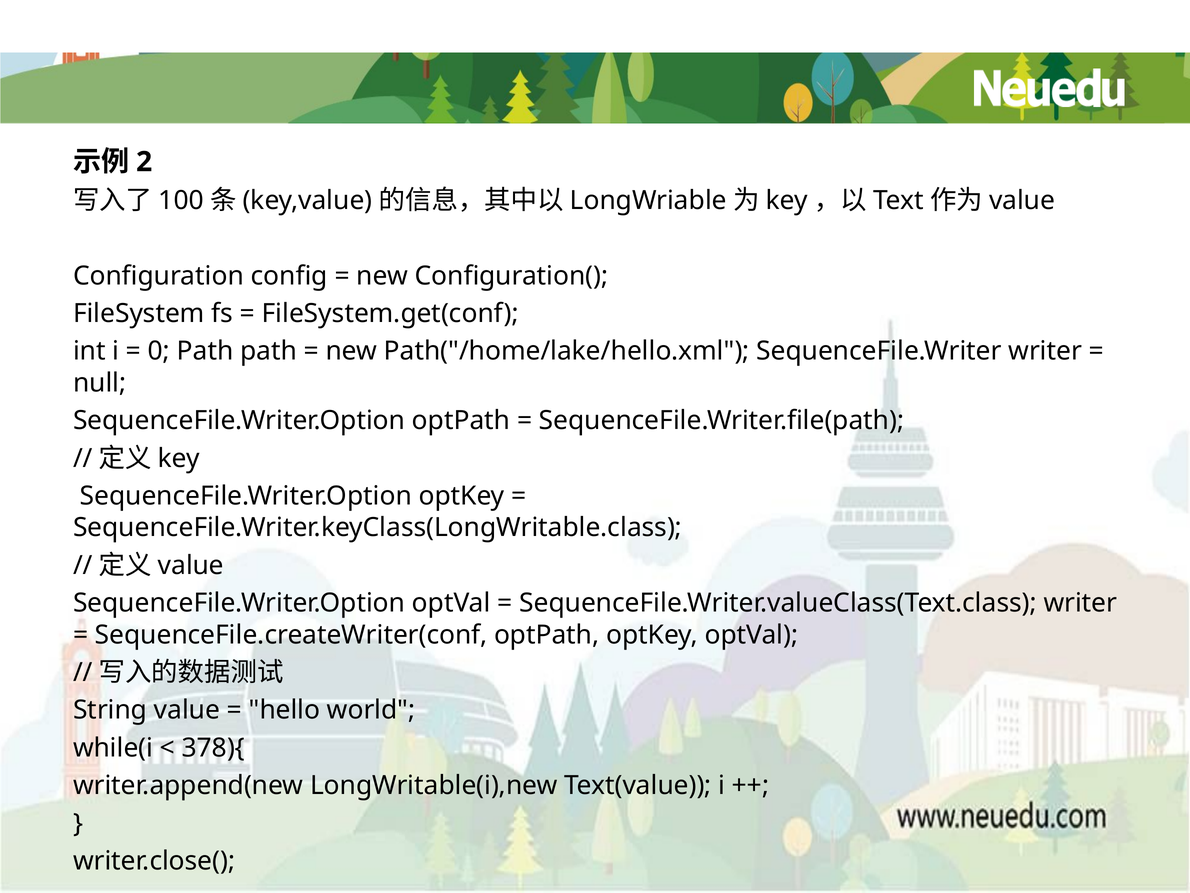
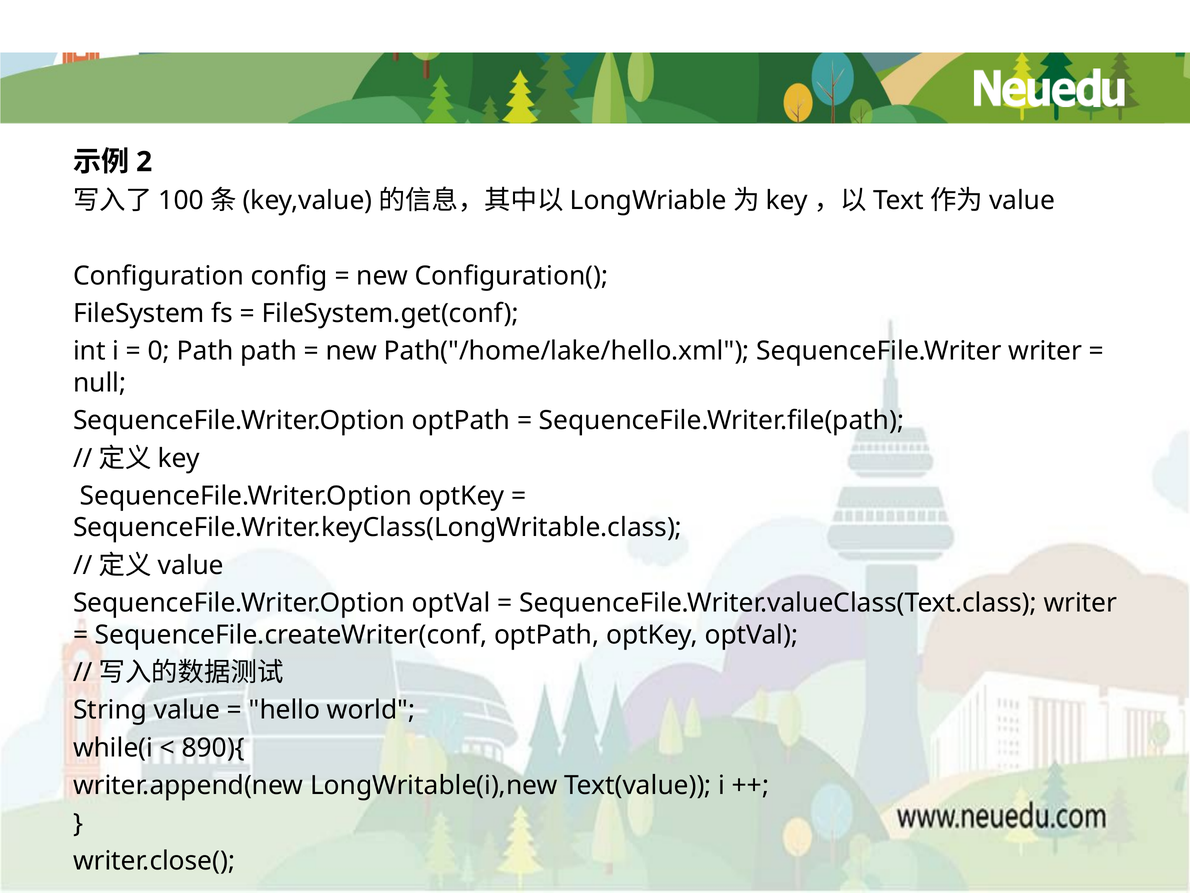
378){: 378){ -> 890){
